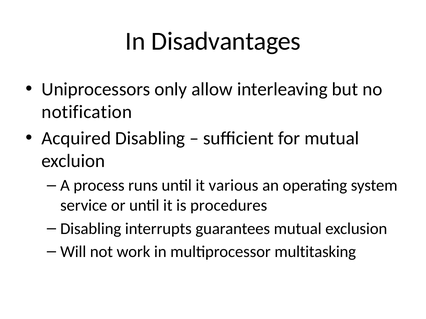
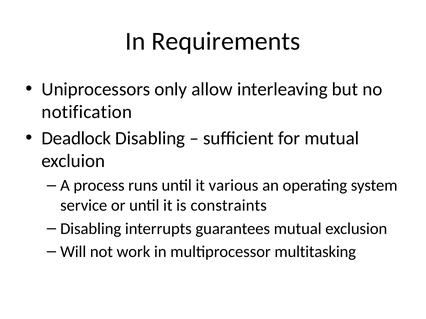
Disadvantages: Disadvantages -> Requirements
Acquired: Acquired -> Deadlock
procedures: procedures -> constraints
